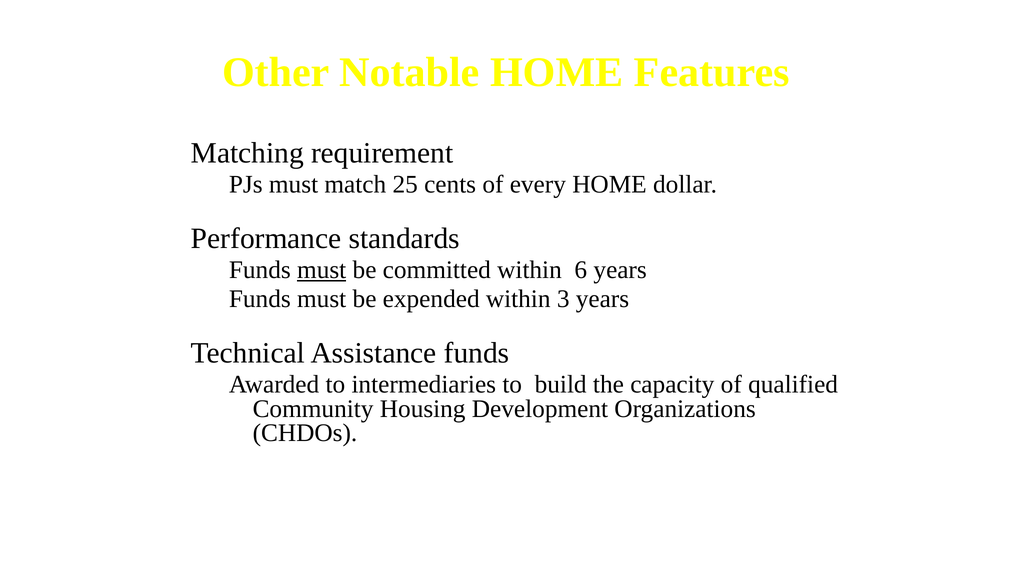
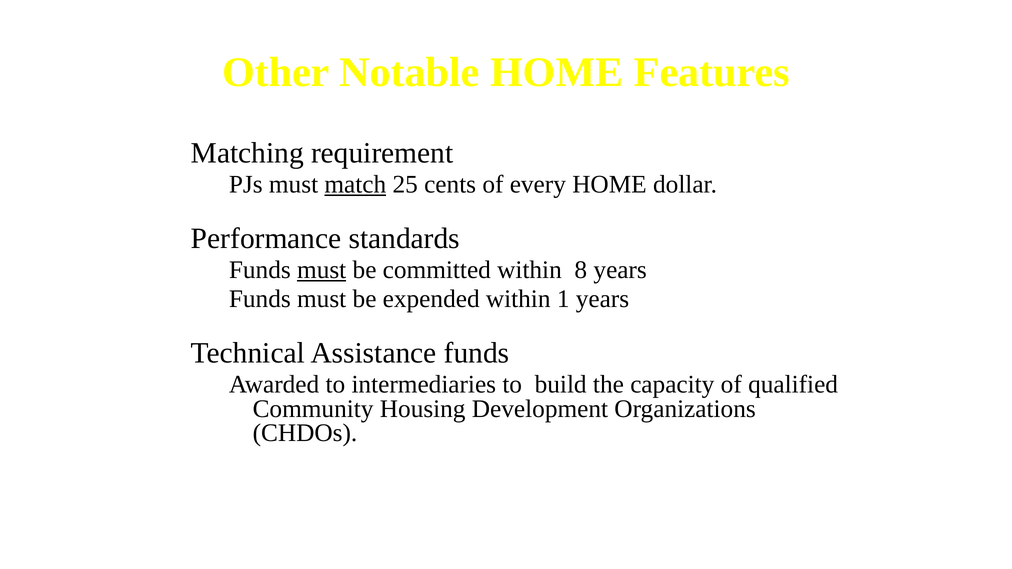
match underline: none -> present
6: 6 -> 8
3: 3 -> 1
